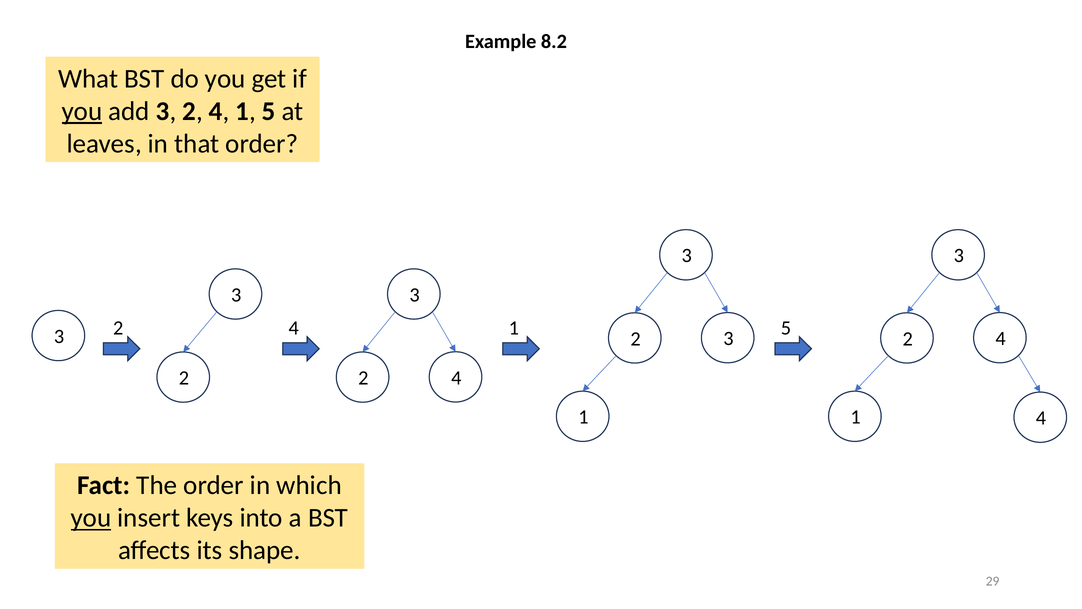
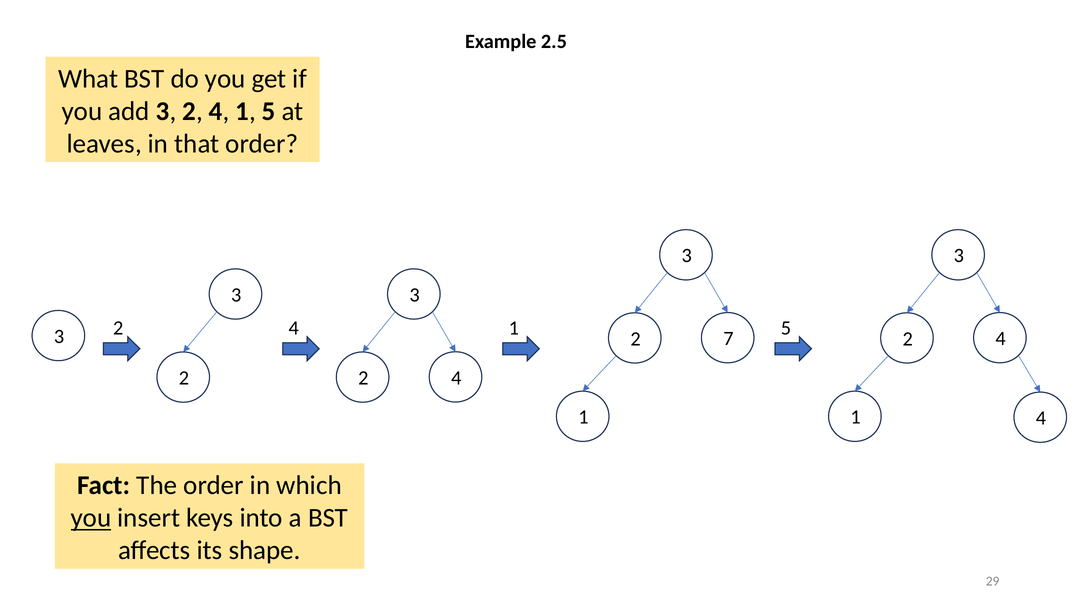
8.2: 8.2 -> 2.5
you at (82, 111) underline: present -> none
3 at (728, 338): 3 -> 7
